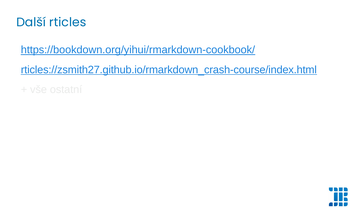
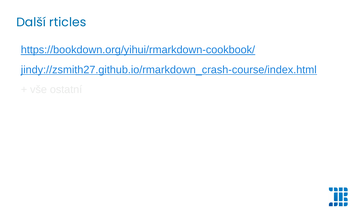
rticles://zsmith27.github.io/rmarkdown_crash-course/index.html: rticles://zsmith27.github.io/rmarkdown_crash-course/index.html -> jindy://zsmith27.github.io/rmarkdown_crash-course/index.html
